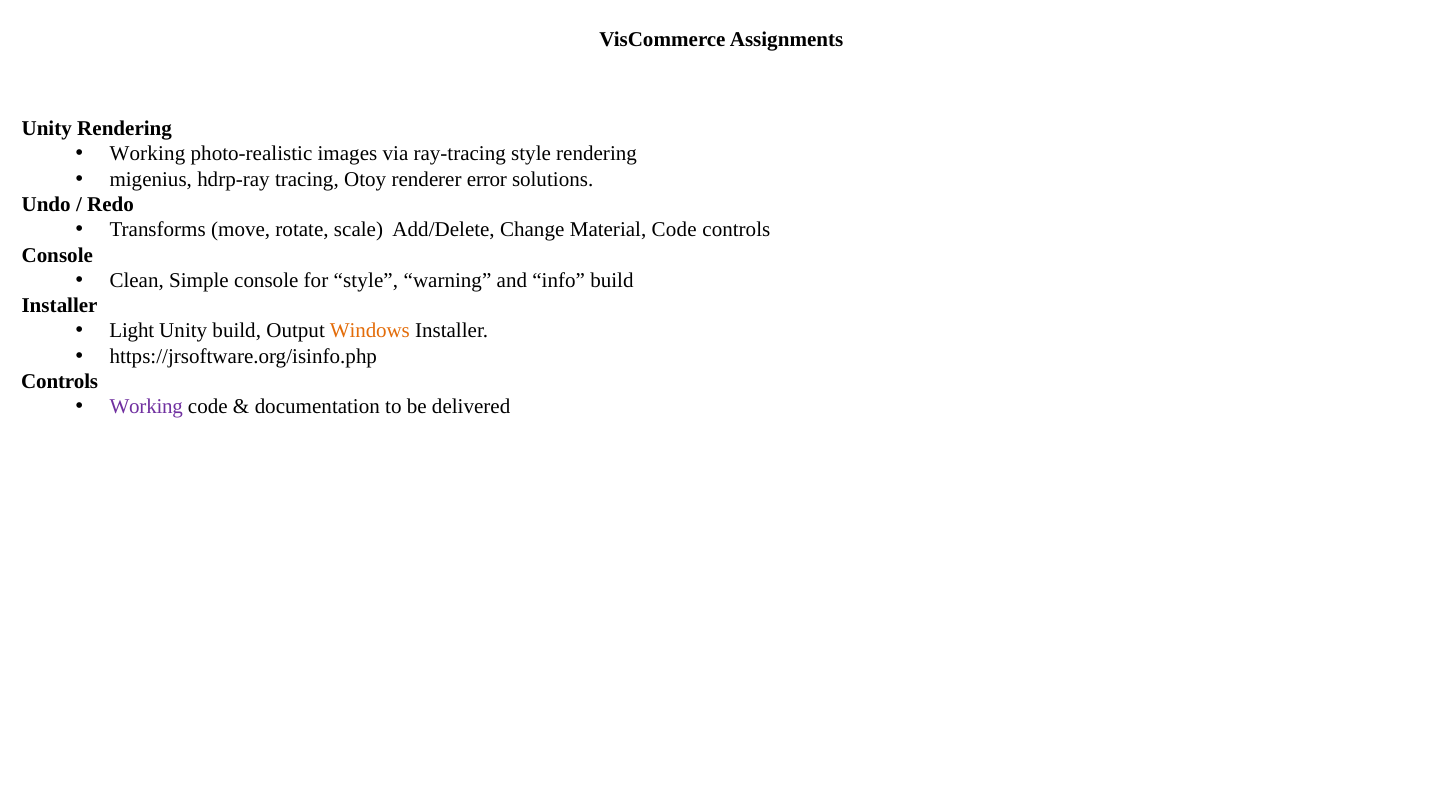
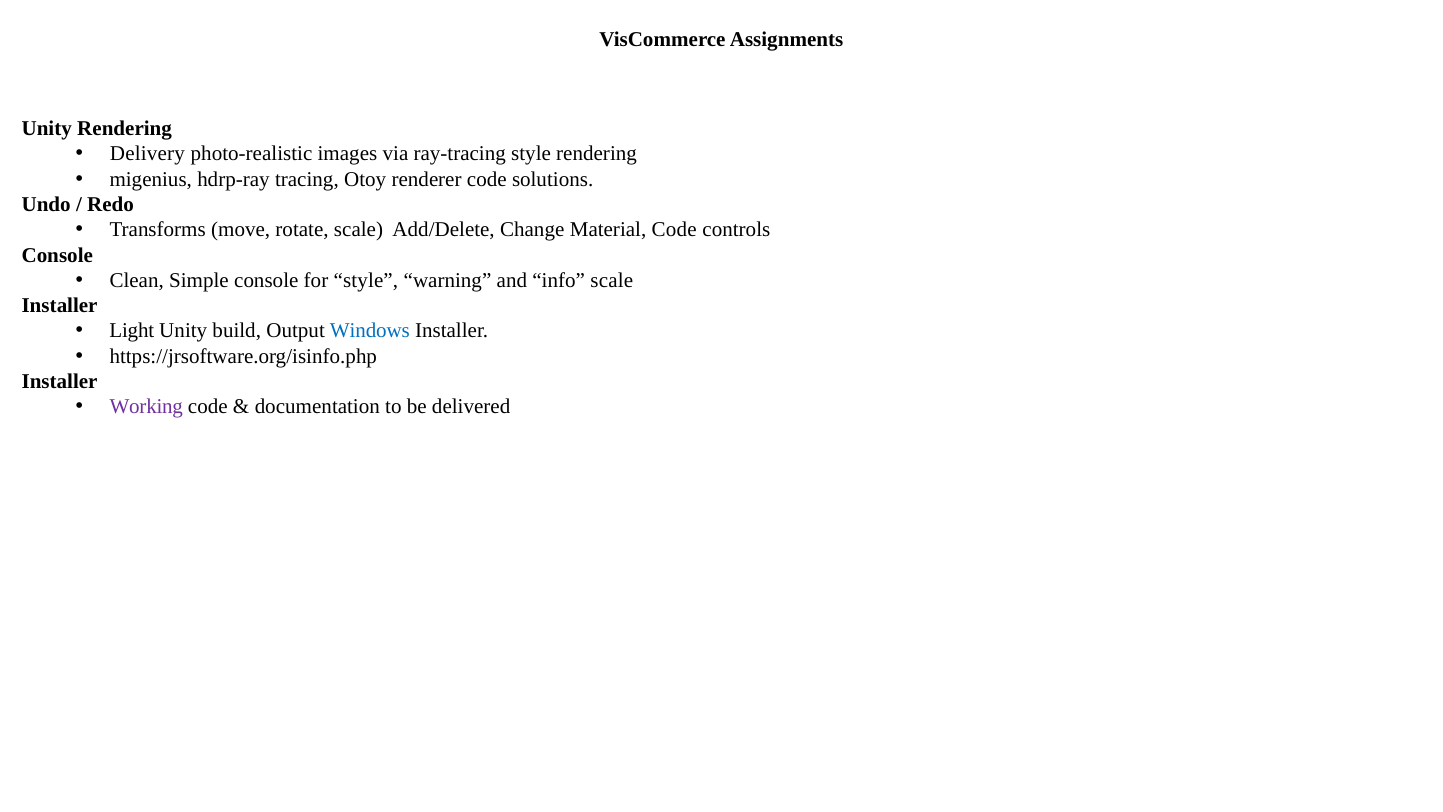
Working at (147, 154): Working -> Delivery
renderer error: error -> code
info build: build -> scale
Windows colour: orange -> blue
Controls at (60, 381): Controls -> Installer
